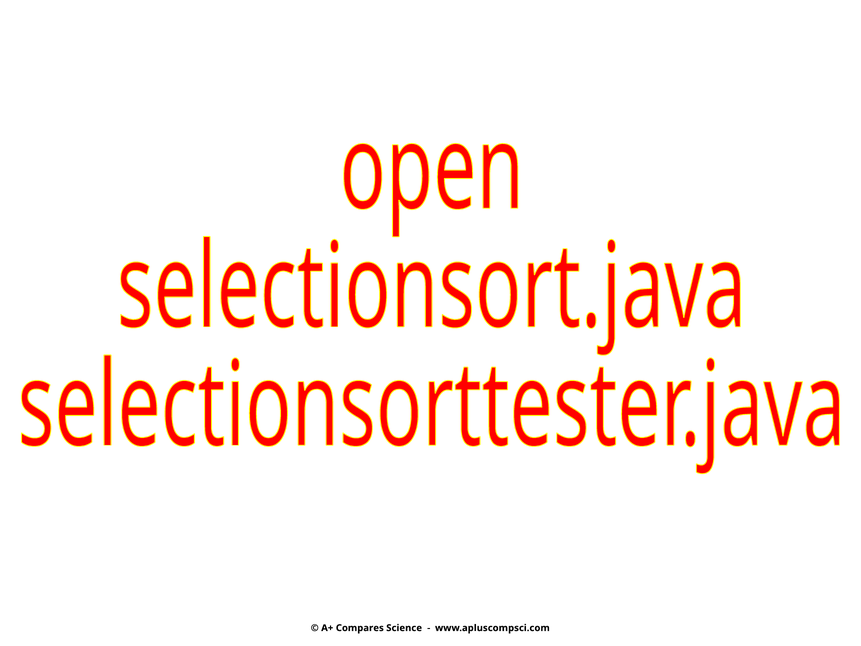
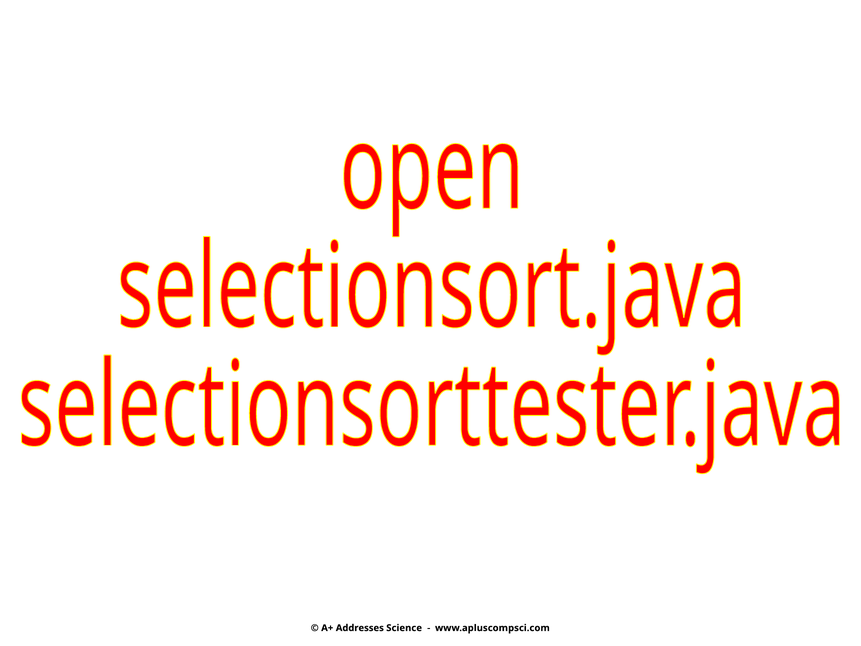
Compares: Compares -> Addresses
